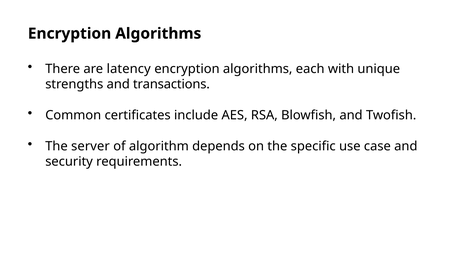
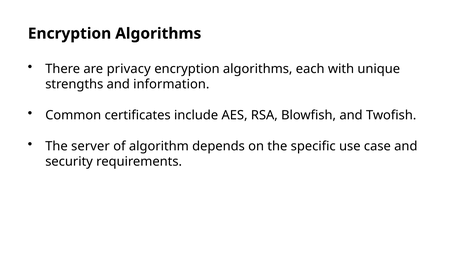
latency: latency -> privacy
transactions: transactions -> information
